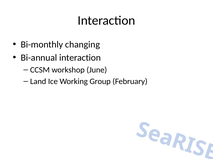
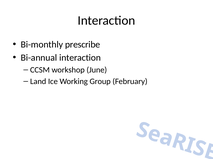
changing: changing -> prescribe
